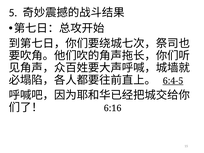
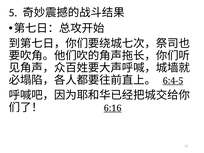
6:16 underline: none -> present
